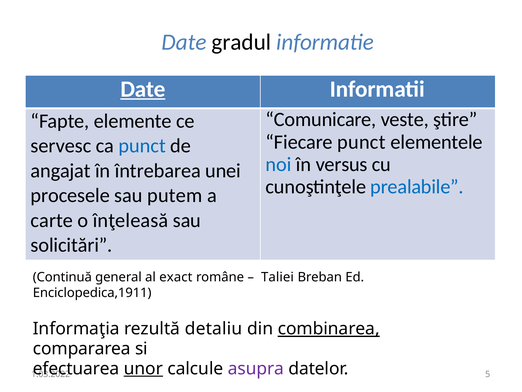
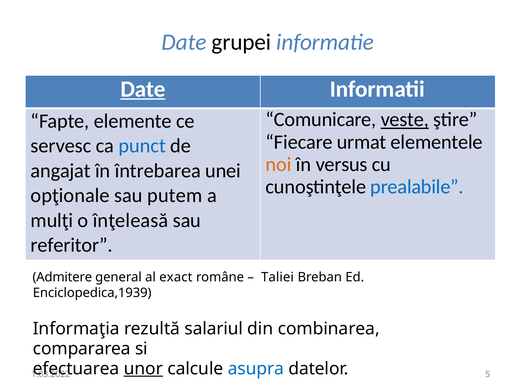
gradul: gradul -> grupei
veste underline: none -> present
Fiecare punct: punct -> urmat
noi colour: blue -> orange
procesele: procesele -> opţionale
carte: carte -> mulţi
solicitări: solicitări -> referitor
Continuă: Continuă -> Admitere
Enciclopedica,1911: Enciclopedica,1911 -> Enciclopedica,1939
detaliu: detaliu -> salariul
combinarea underline: present -> none
asupra colour: purple -> blue
